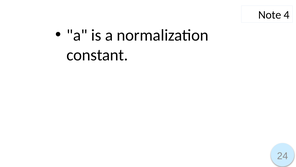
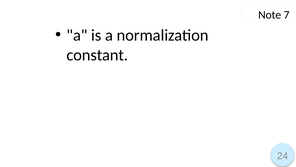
4: 4 -> 7
